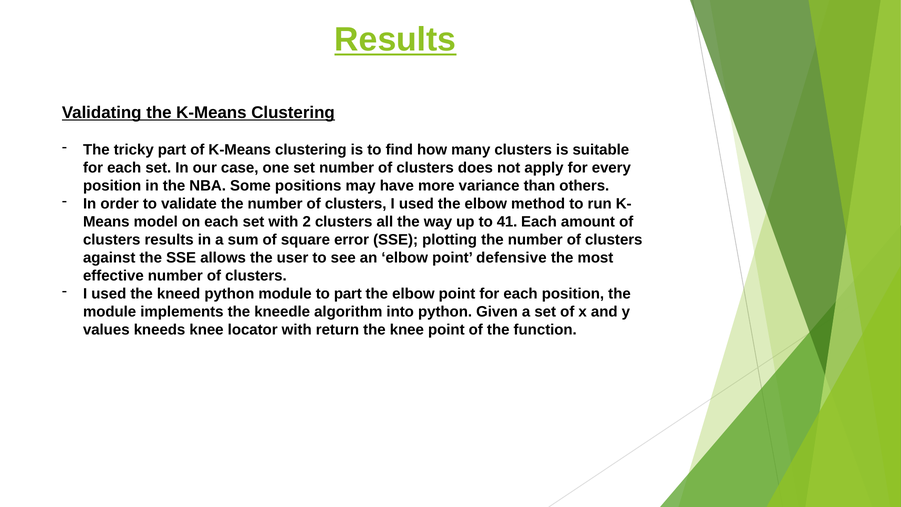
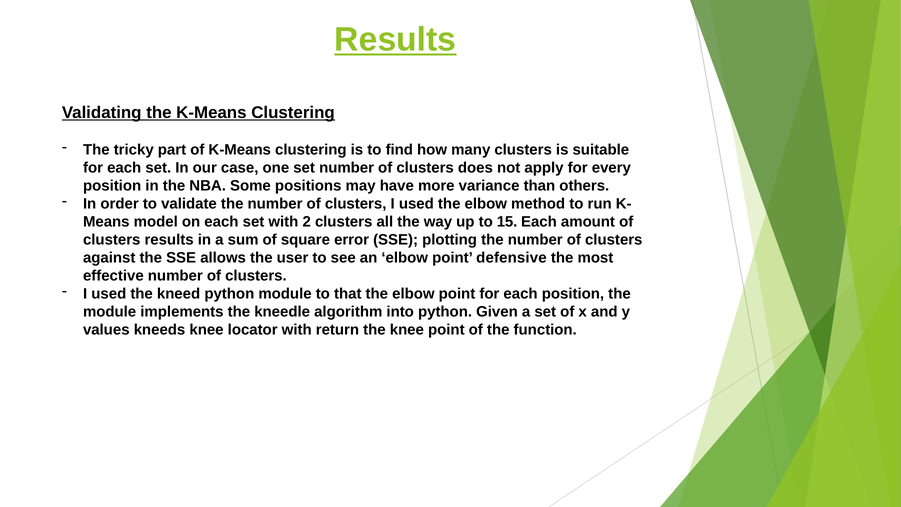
41: 41 -> 15
to part: part -> that
